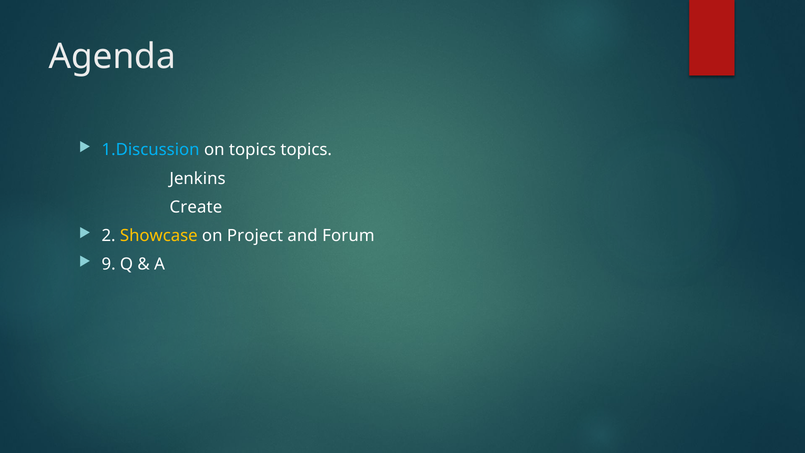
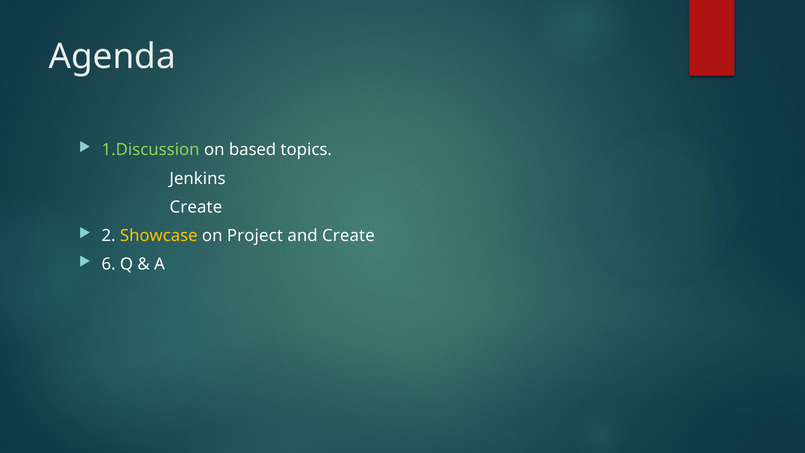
1.Discussion colour: light blue -> light green
on topics: topics -> based
and Forum: Forum -> Create
9: 9 -> 6
